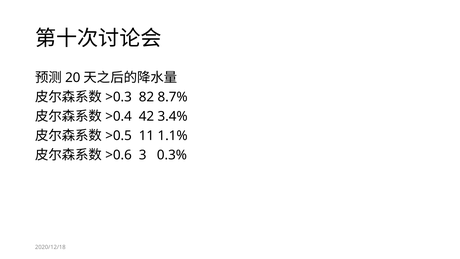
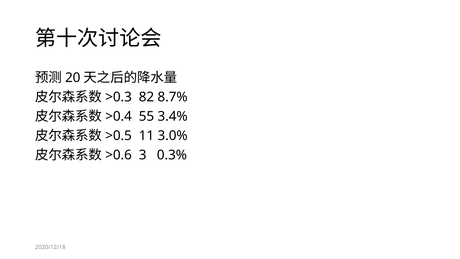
42: 42 -> 55
1.1%: 1.1% -> 3.0%
